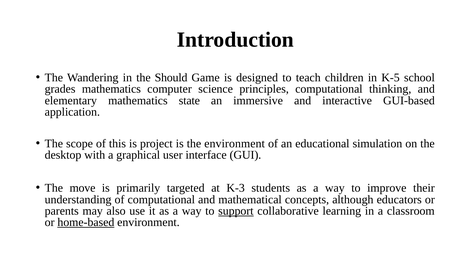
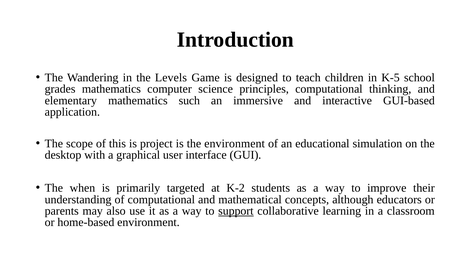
Should: Should -> Levels
state: state -> such
move: move -> when
K-3: K-3 -> K-2
home-based underline: present -> none
